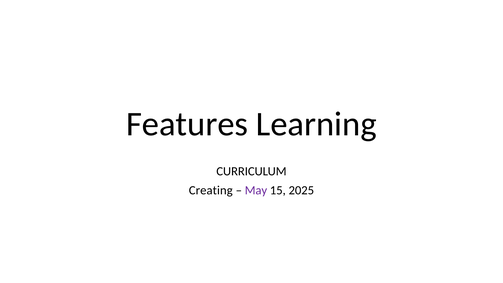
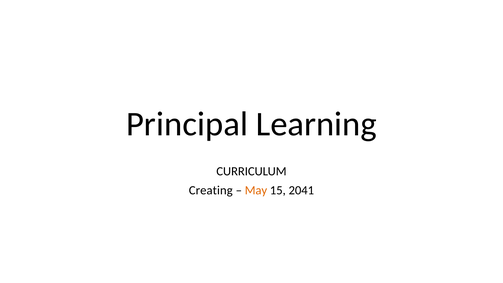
Features: Features -> Principal
May colour: purple -> orange
2025: 2025 -> 2041
